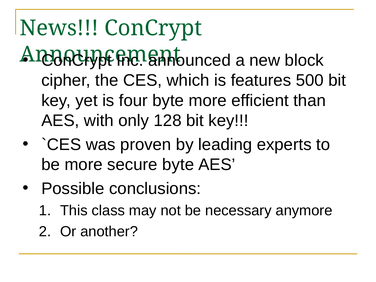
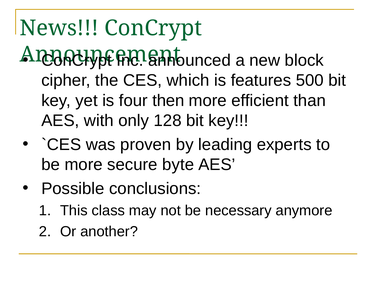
four byte: byte -> then
